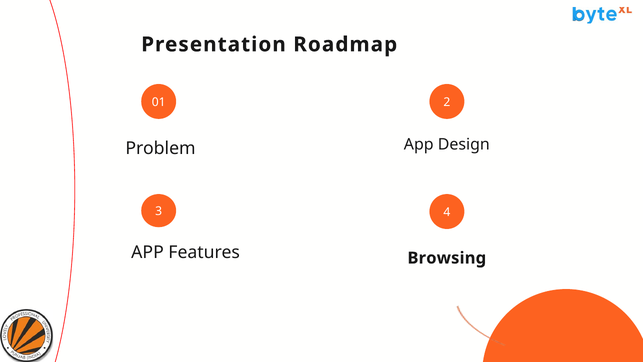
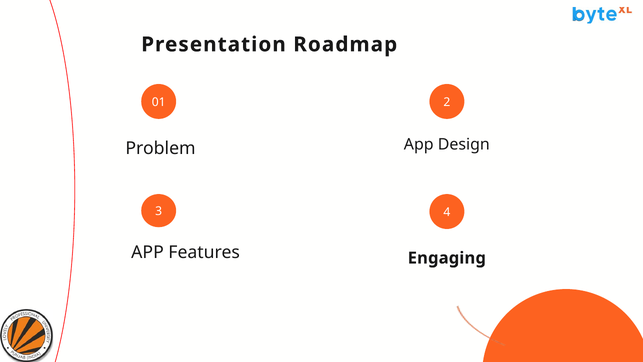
Browsing: Browsing -> Engaging
